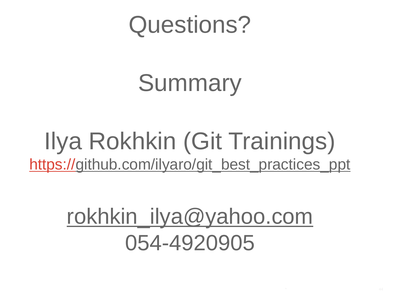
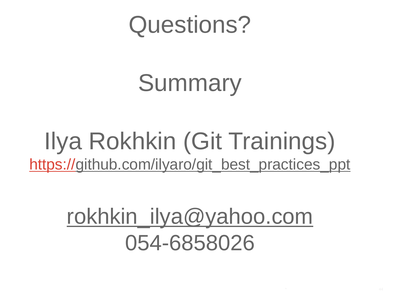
054-4920905: 054-4920905 -> 054-6858026
